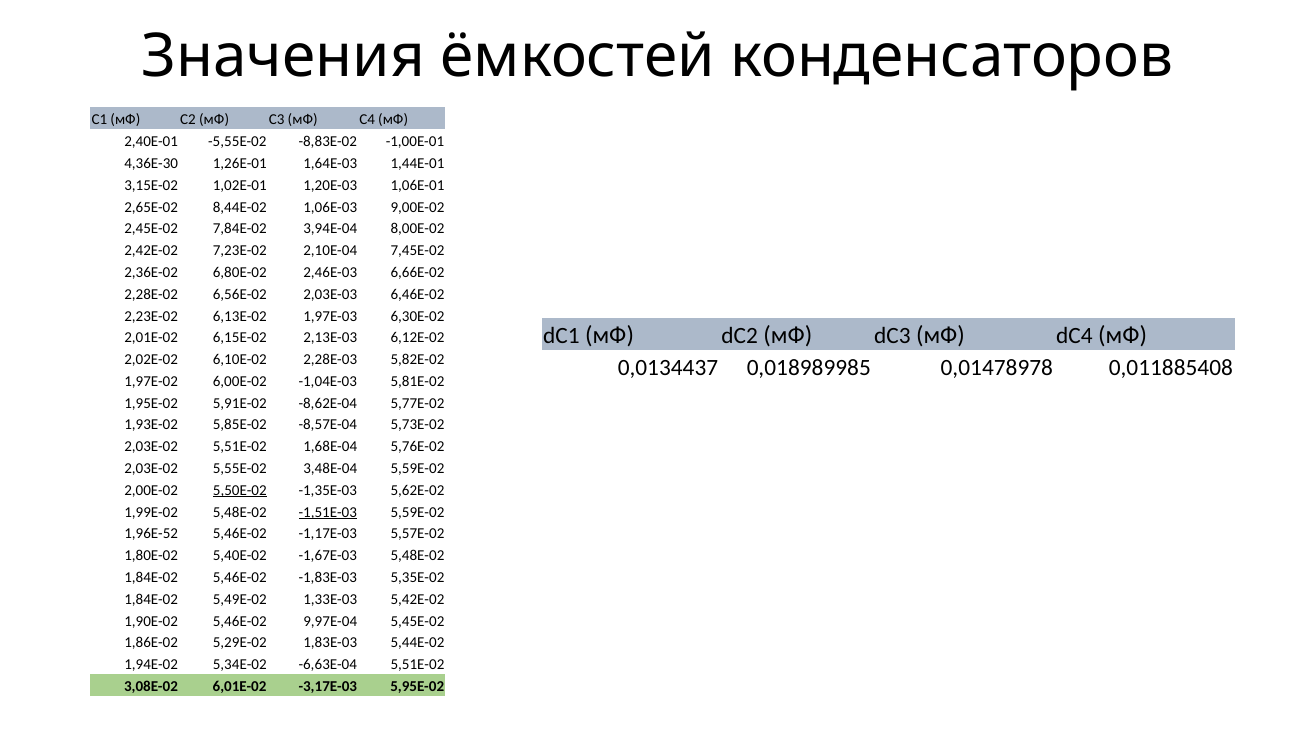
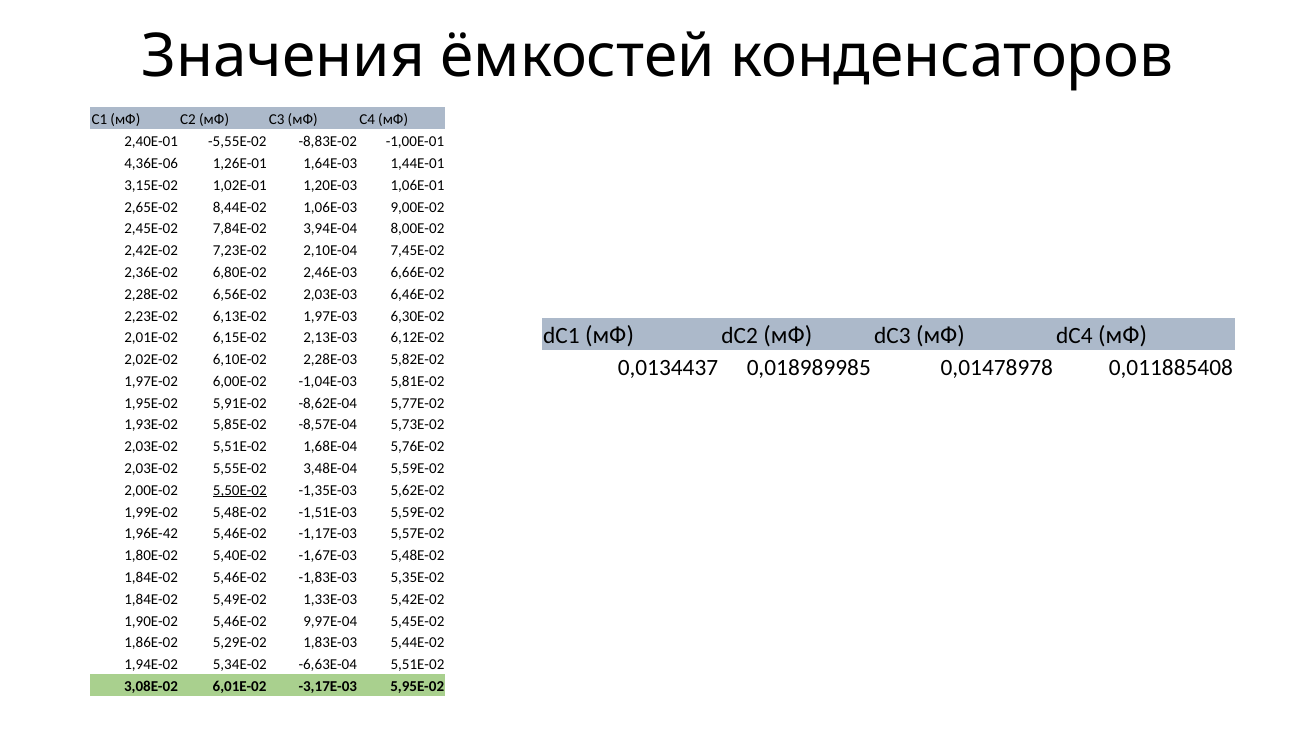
4,36E-30: 4,36E-30 -> 4,36E-06
-1,51E-03 underline: present -> none
1,96E-52: 1,96E-52 -> 1,96E-42
